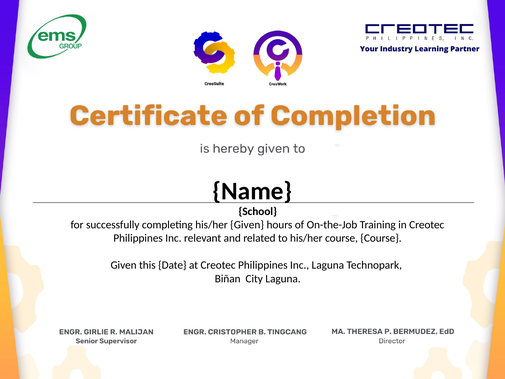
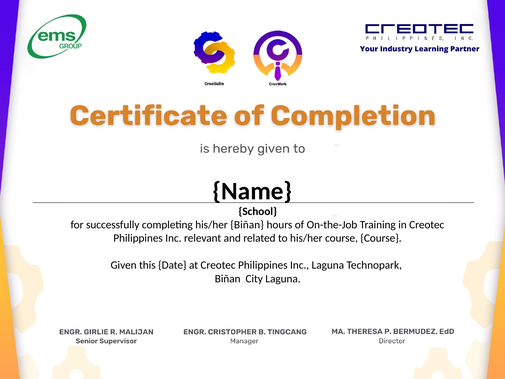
his/her Given: Given -> Biñan
